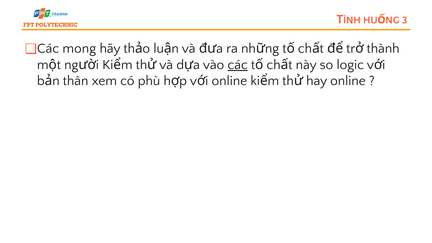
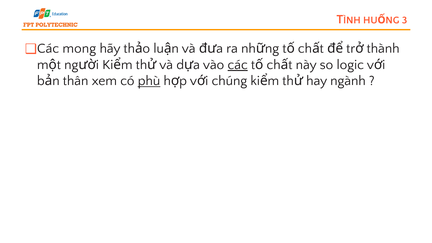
phù underline: none -> present
online at (229, 81): online -> chúng
hay online: online -> ngành
